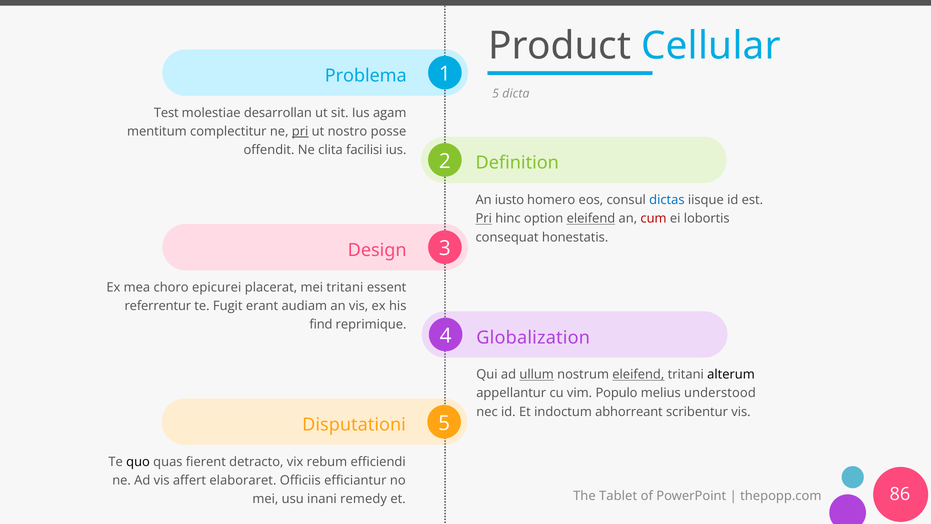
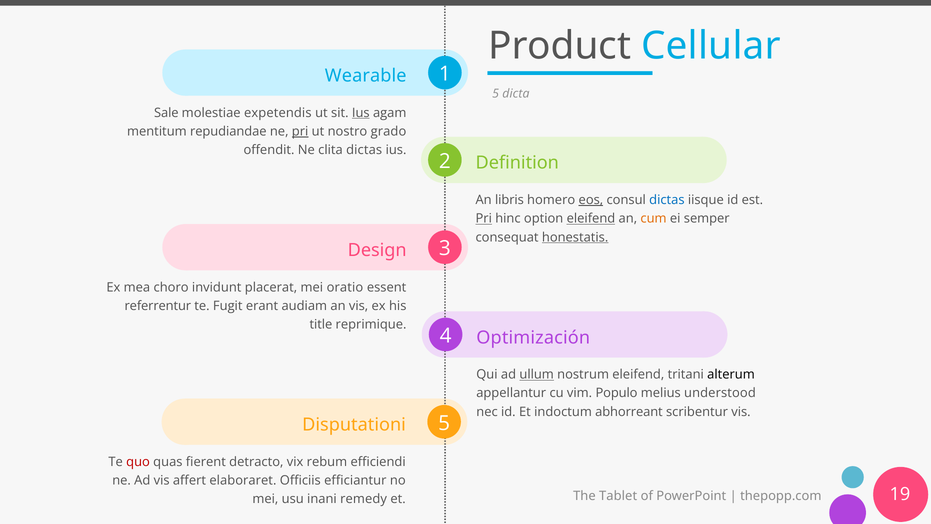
Problema: Problema -> Wearable
Test: Test -> Sale
desarrollan: desarrollan -> expetendis
Ius at (361, 113) underline: none -> present
complectitur: complectitur -> repudiandae
posse: posse -> grado
clita facilisi: facilisi -> dictas
iusto: iusto -> libris
eos underline: none -> present
cum colour: red -> orange
lobortis: lobortis -> semper
honestatis underline: none -> present
epicurei: epicurei -> invidunt
mei tritani: tritani -> oratio
find: find -> title
Globalization: Globalization -> Optimización
eleifend at (638, 374) underline: present -> none
quo colour: black -> red
86: 86 -> 19
